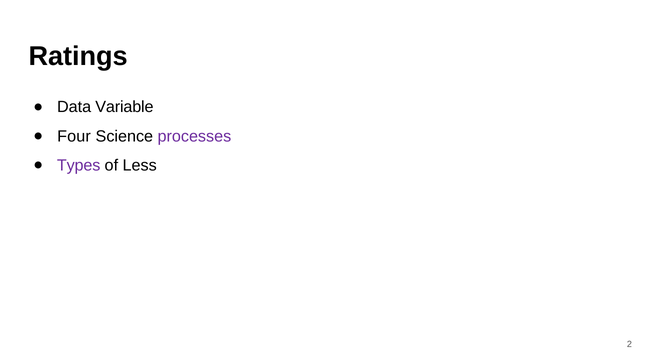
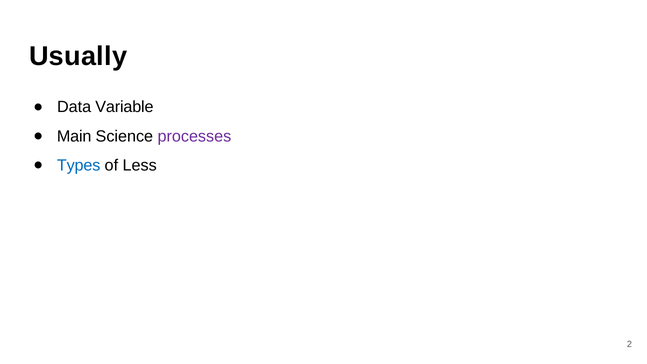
Ratings: Ratings -> Usually
Four: Four -> Main
Types colour: purple -> blue
